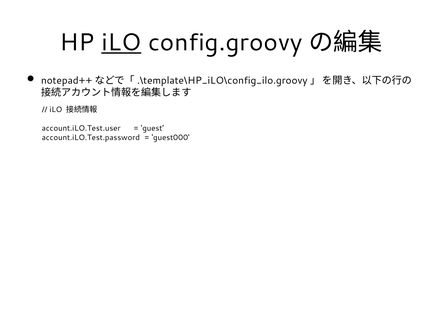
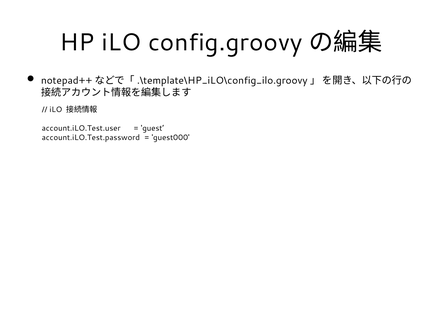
iLO at (121, 43) underline: present -> none
